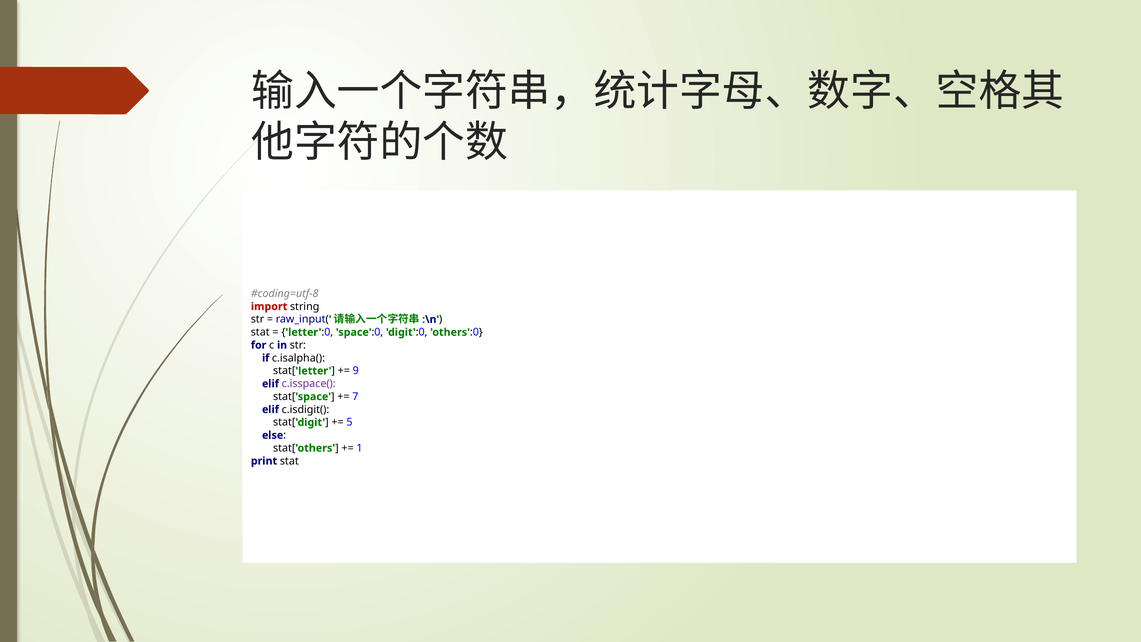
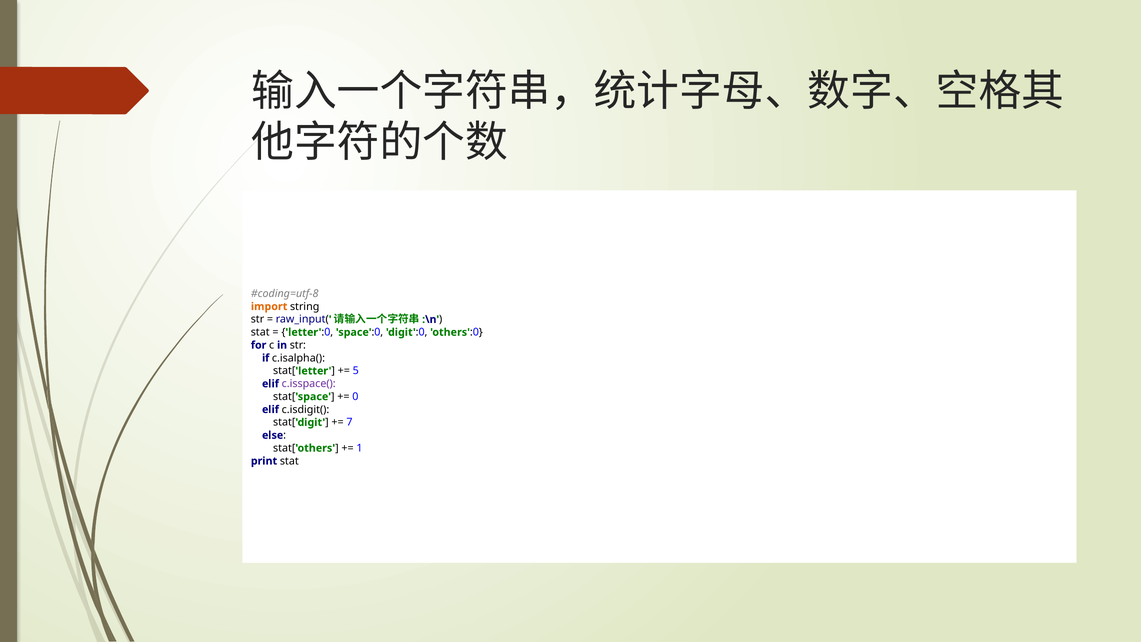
import colour: red -> orange
9: 9 -> 5
7: 7 -> 0
5: 5 -> 7
